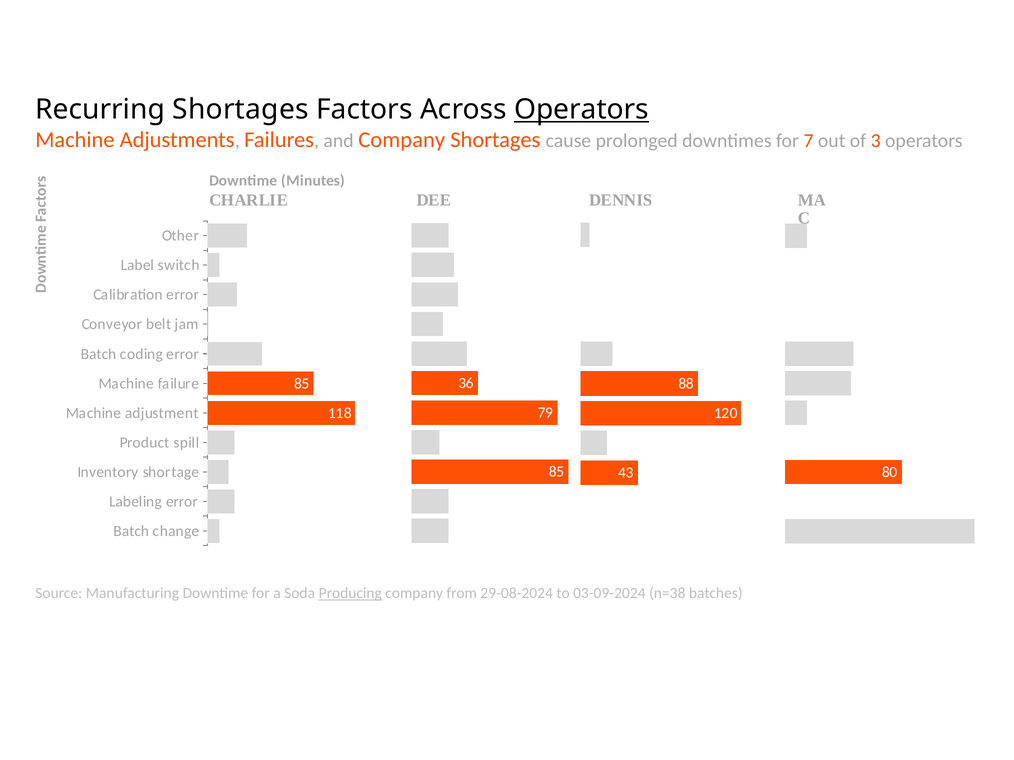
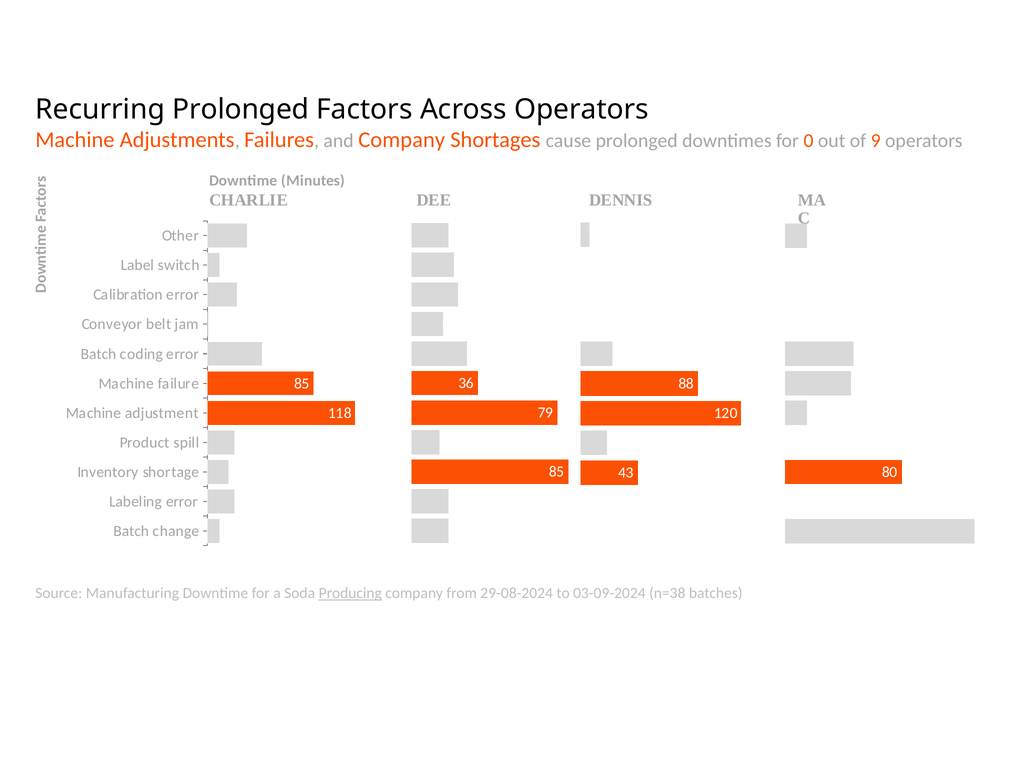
Recurring Shortages: Shortages -> Prolonged
Operators at (581, 110) underline: present -> none
7: 7 -> 0
3: 3 -> 9
